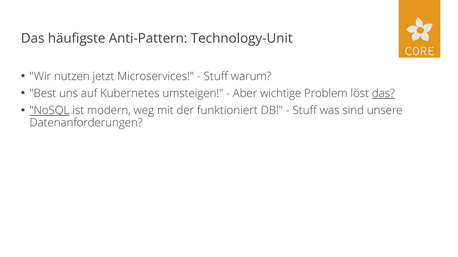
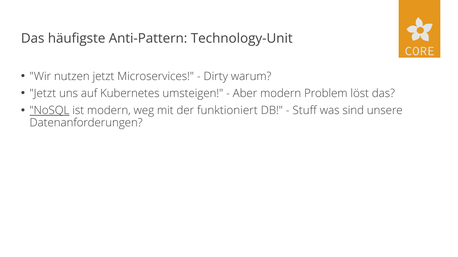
Stuff at (216, 76): Stuff -> Dirty
Best at (43, 94): Best -> Jetzt
Aber wichtige: wichtige -> modern
das at (383, 94) underline: present -> none
